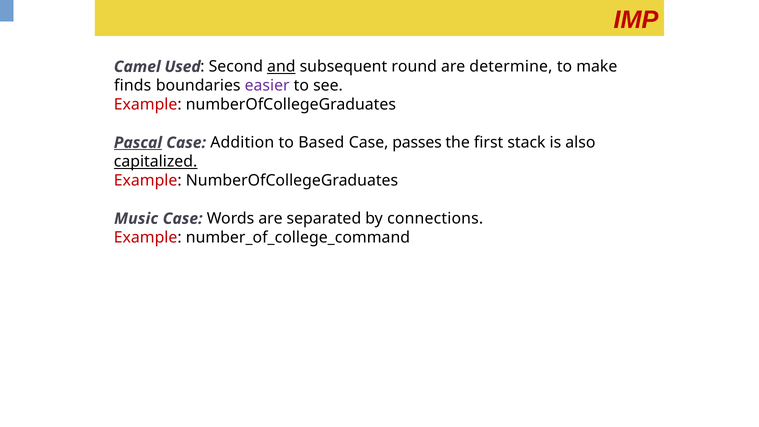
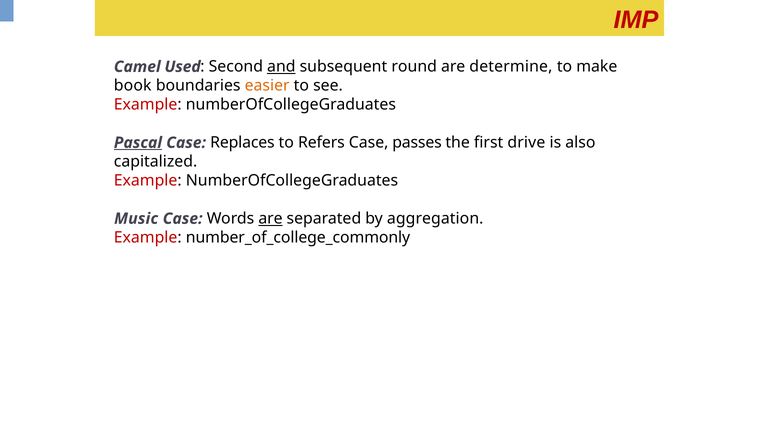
finds: finds -> book
easier colour: purple -> orange
Addition: Addition -> Replaces
Based: Based -> Refers
stack: stack -> drive
capitalized underline: present -> none
are at (270, 219) underline: none -> present
connections: connections -> aggregation
number_of_college_command: number_of_college_command -> number_of_college_commonly
